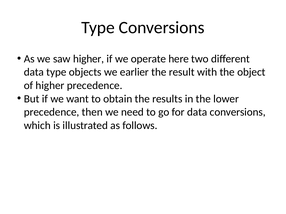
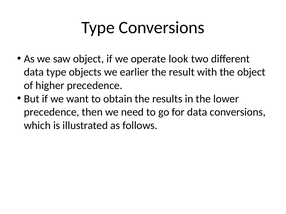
saw higher: higher -> object
here: here -> look
